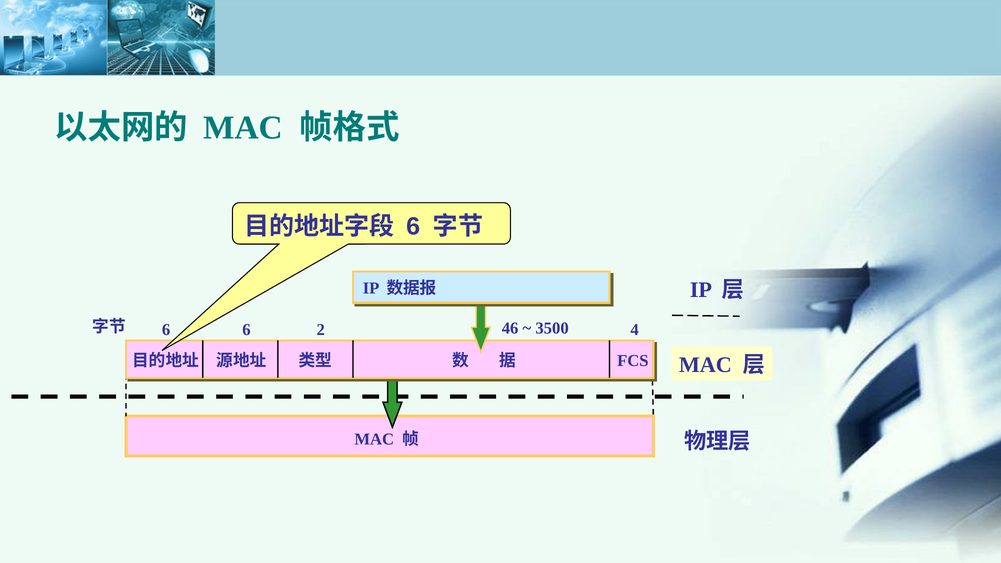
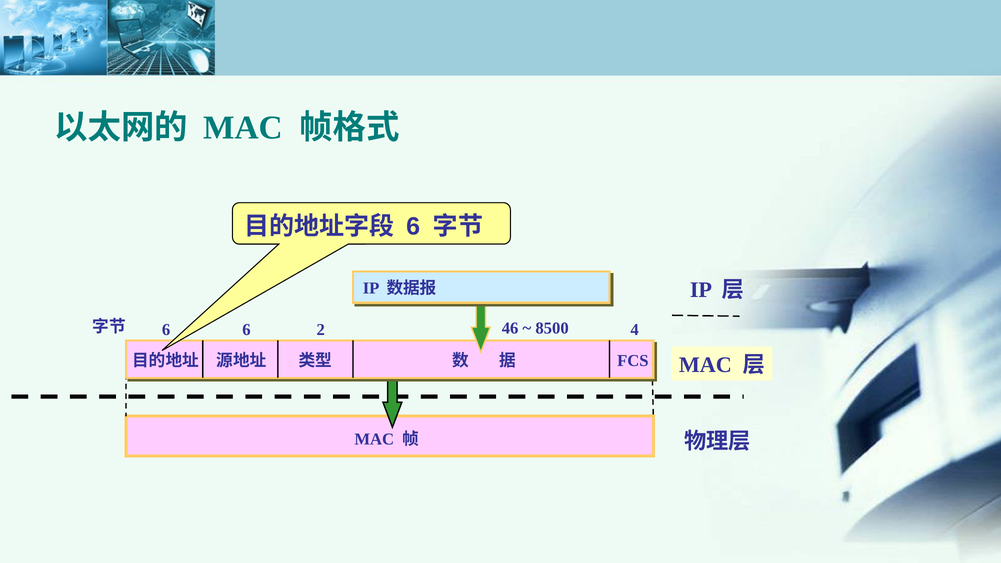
3500: 3500 -> 8500
